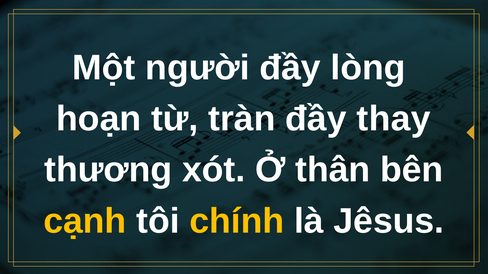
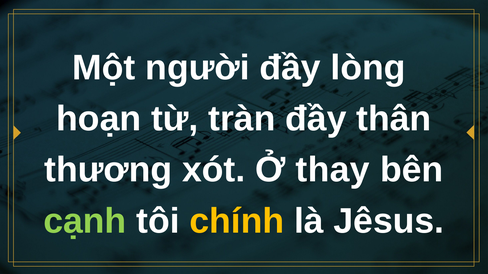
thay: thay -> thân
thân: thân -> thay
cạnh colour: yellow -> light green
